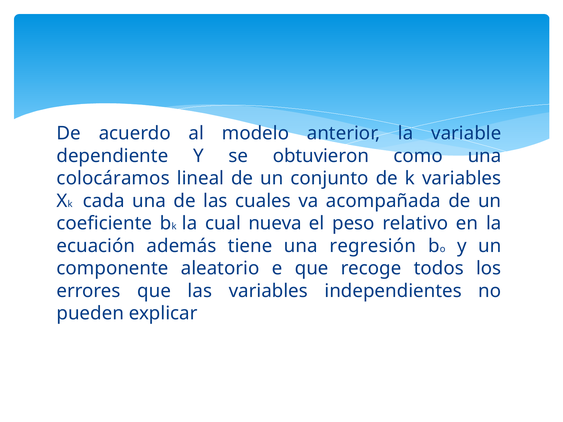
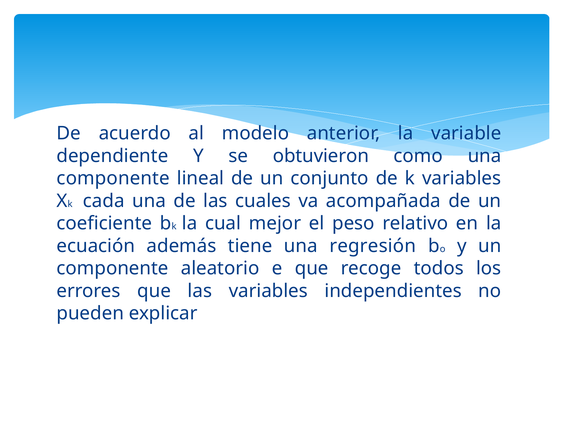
colocáramos at (113, 178): colocáramos -> componente
nueva: nueva -> mejor
